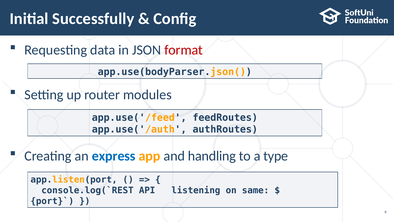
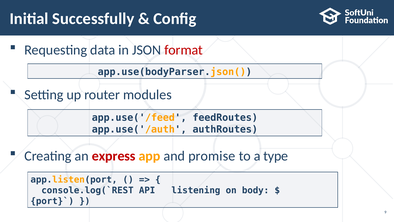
express colour: blue -> red
handling: handling -> promise
same: same -> body
